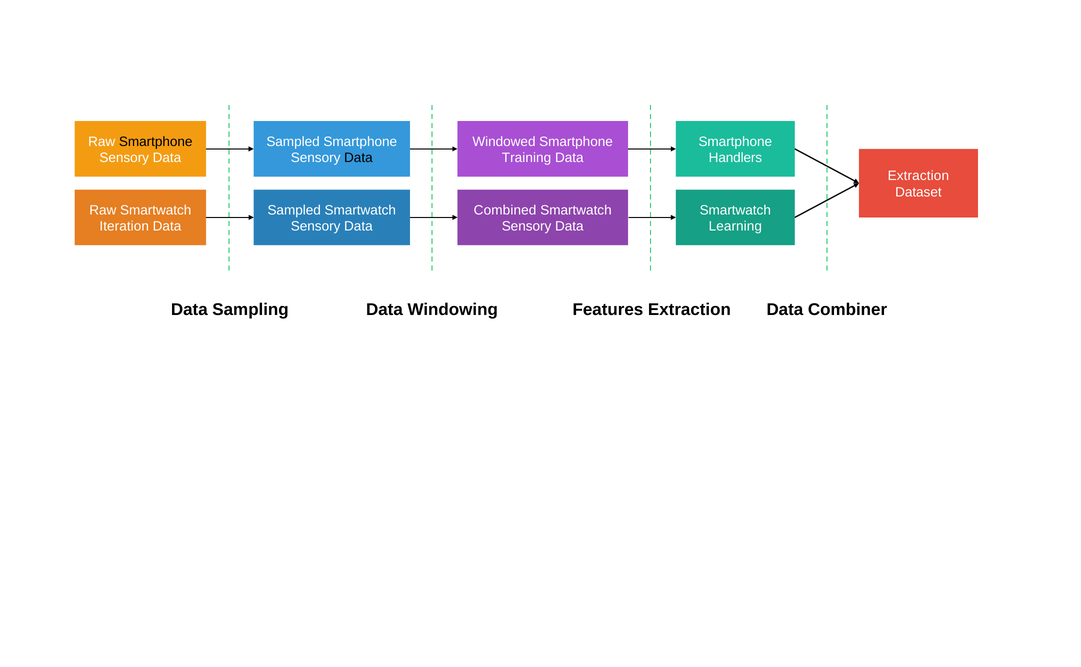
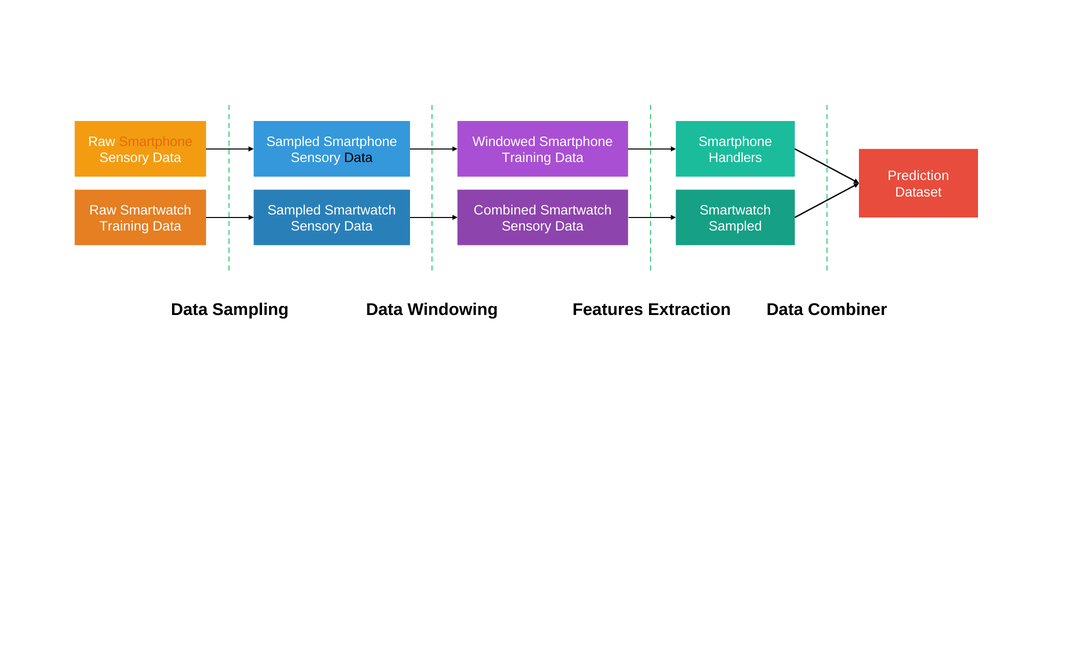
Smartphone at (156, 142) colour: black -> orange
Extraction at (918, 176): Extraction -> Prediction
Iteration at (124, 226): Iteration -> Training
Learning at (735, 226): Learning -> Sampled
